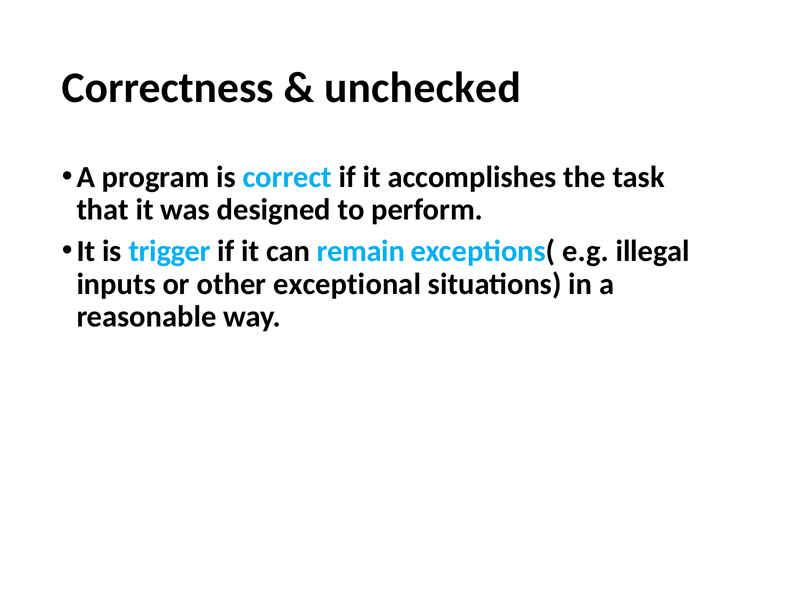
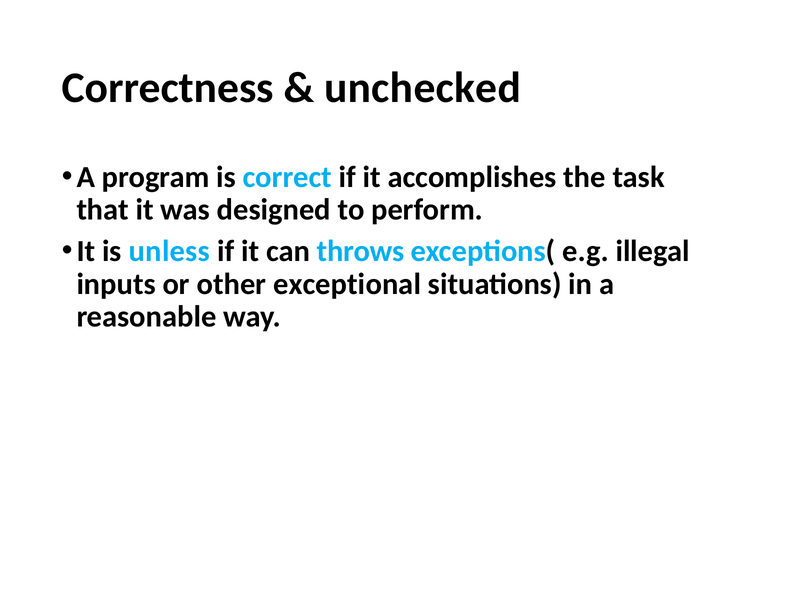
trigger: trigger -> unless
remain: remain -> throws
